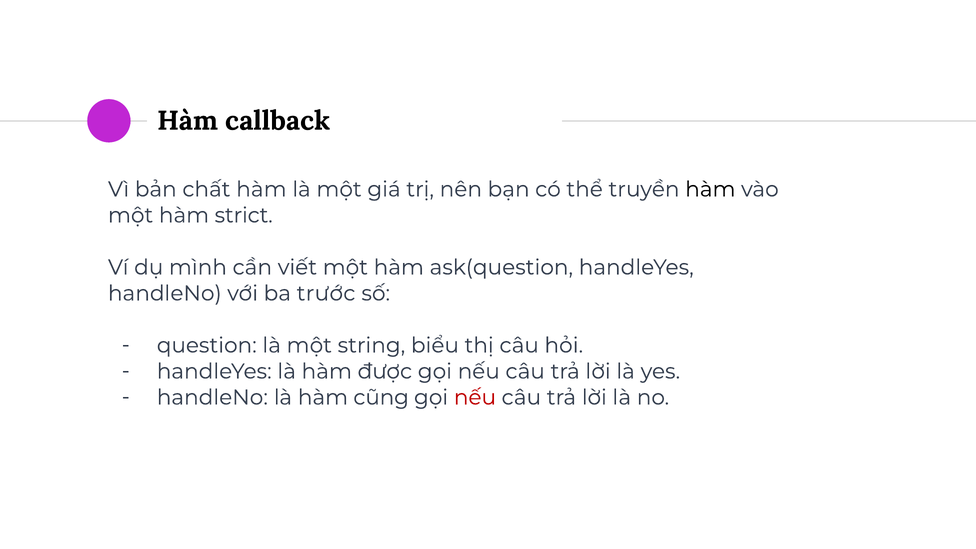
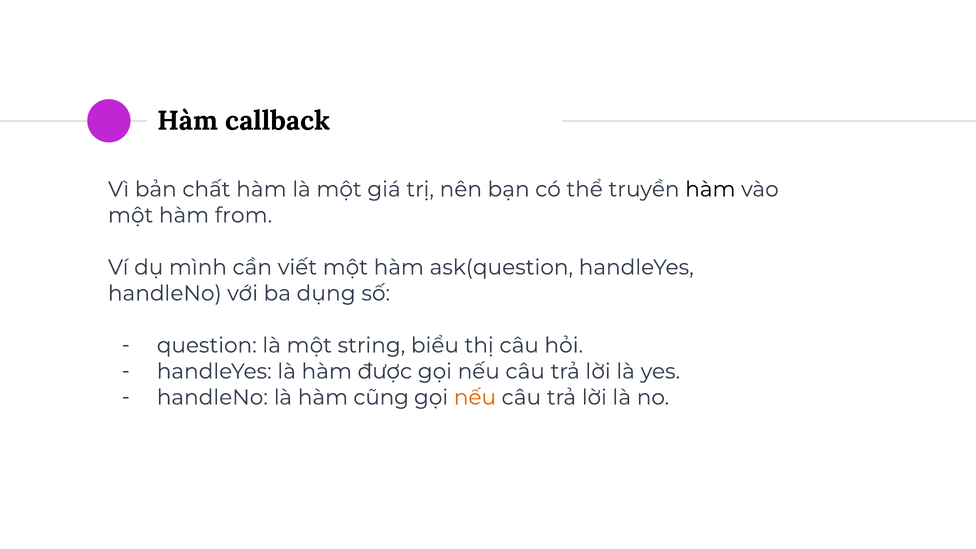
strict: strict -> from
trước: trước -> dụng
nếu at (475, 397) colour: red -> orange
